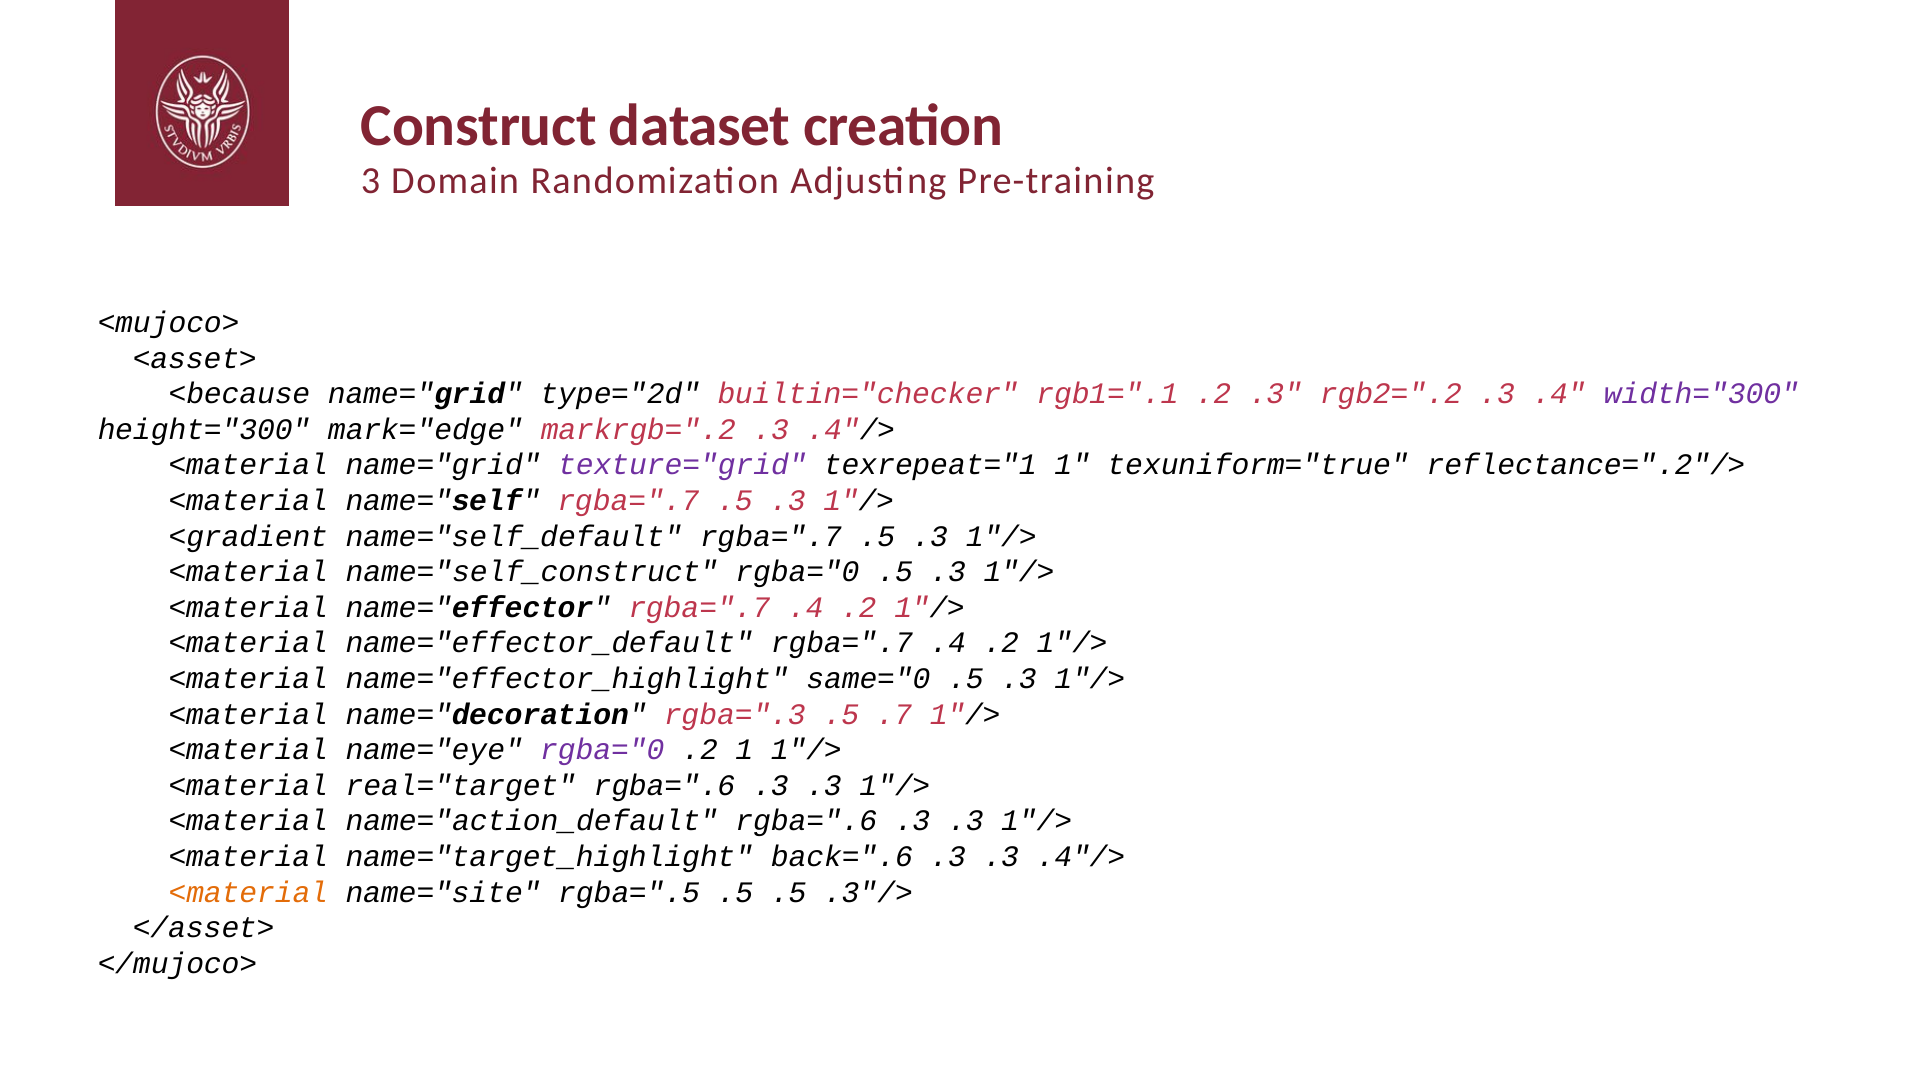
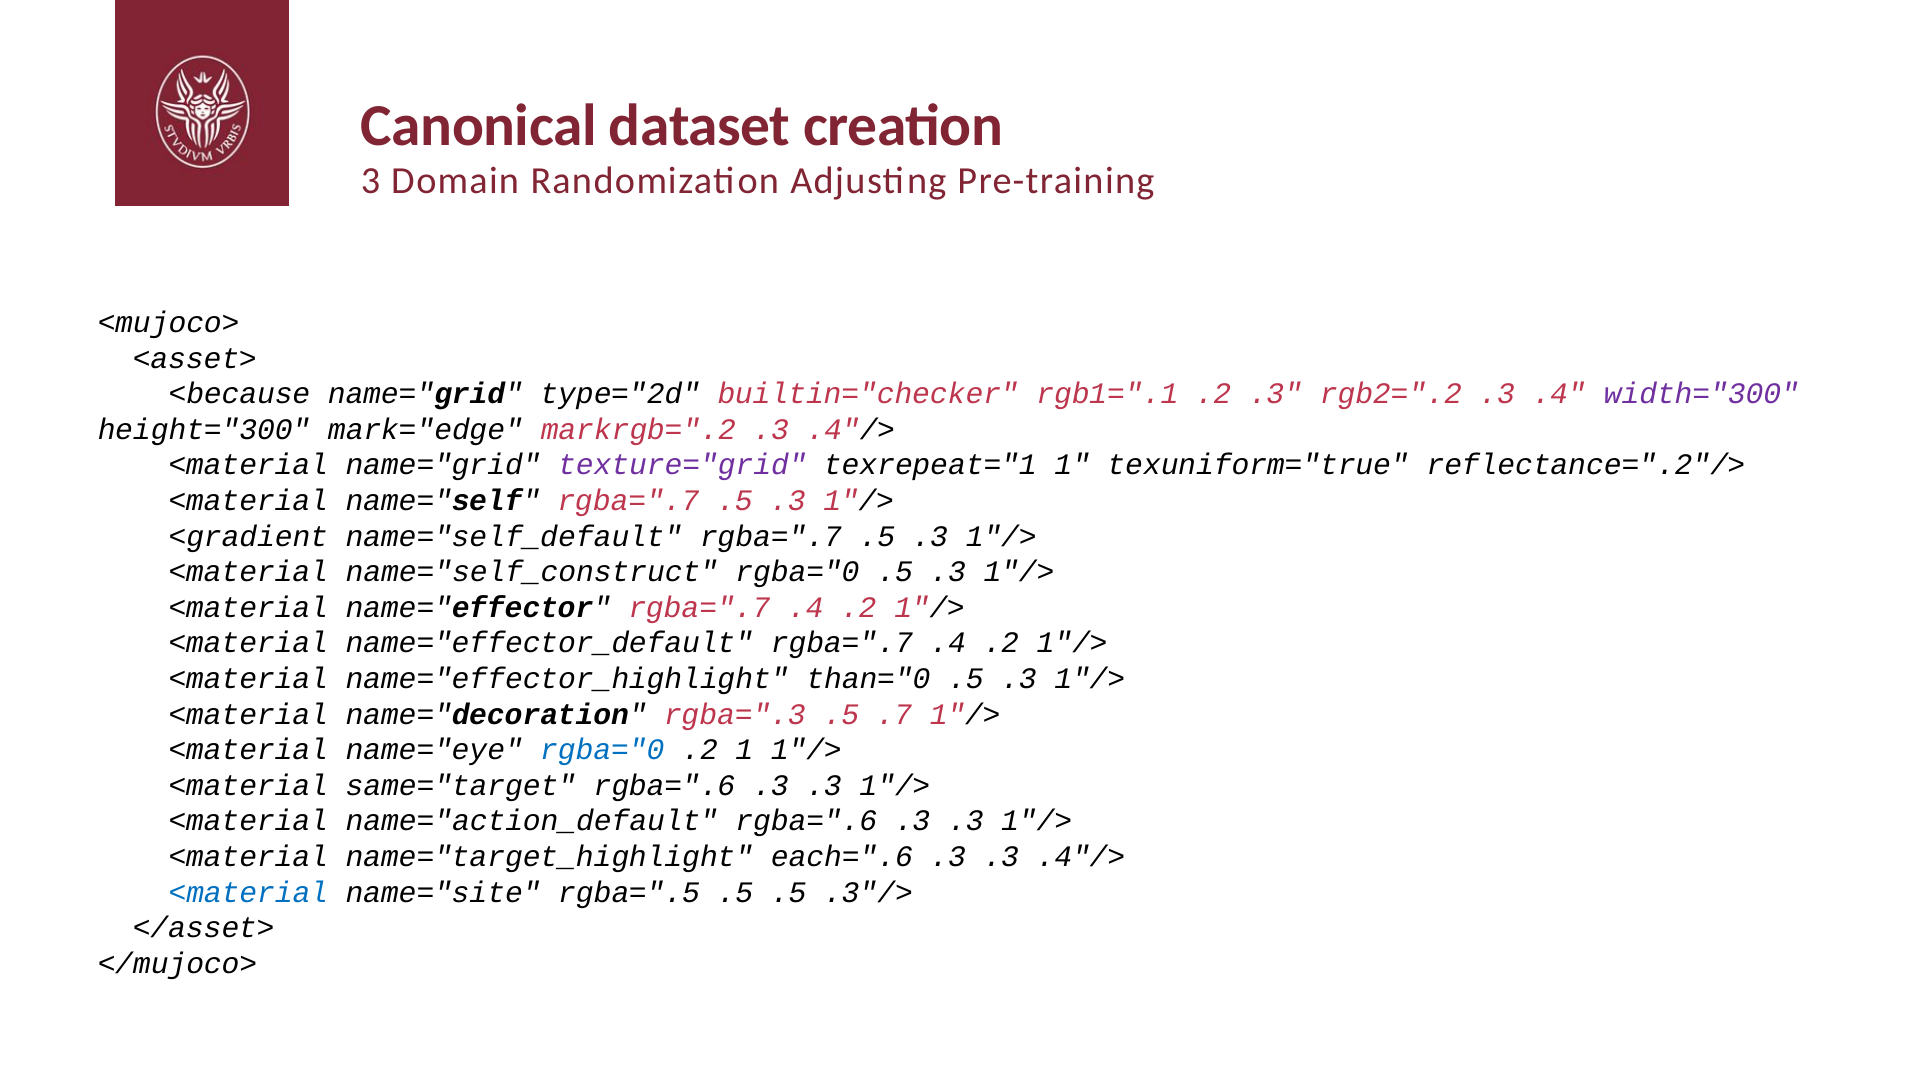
Construct: Construct -> Canonical
same="0: same="0 -> than="0
rgba="0 at (602, 750) colour: purple -> blue
real="target: real="target -> same="target
back=".6: back=".6 -> each=".6
<material at (248, 893) colour: orange -> blue
